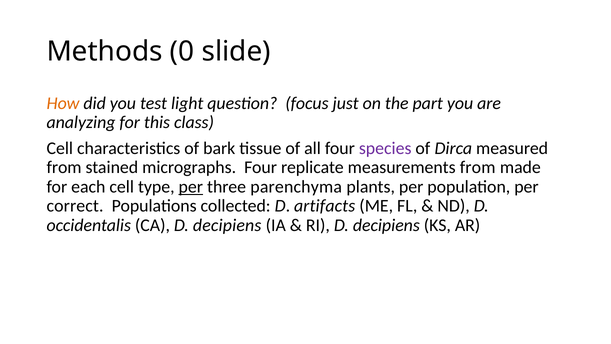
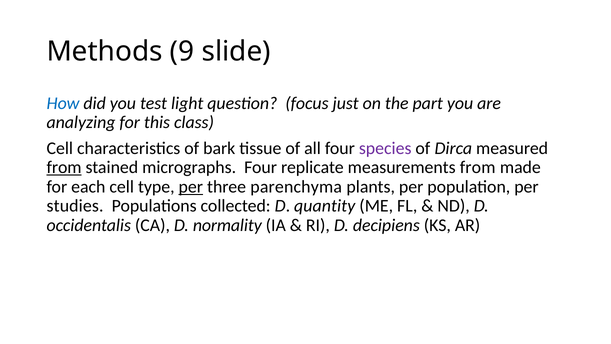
0: 0 -> 9
How colour: orange -> blue
from at (64, 167) underline: none -> present
correct: correct -> studies
artifacts: artifacts -> quantity
CA D decipiens: decipiens -> normality
